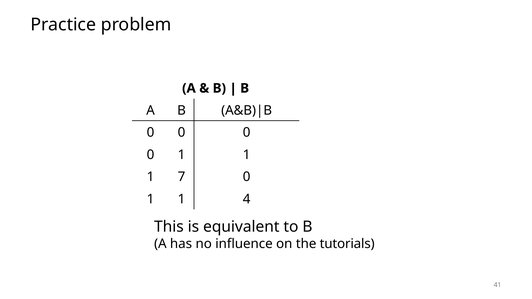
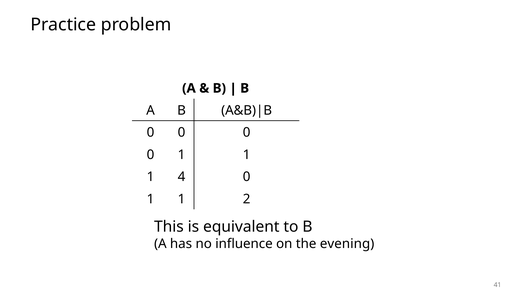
7: 7 -> 4
4: 4 -> 2
tutorials: tutorials -> evening
